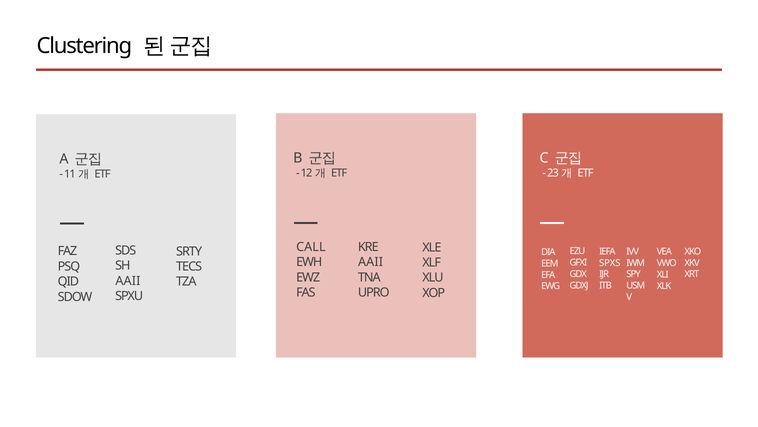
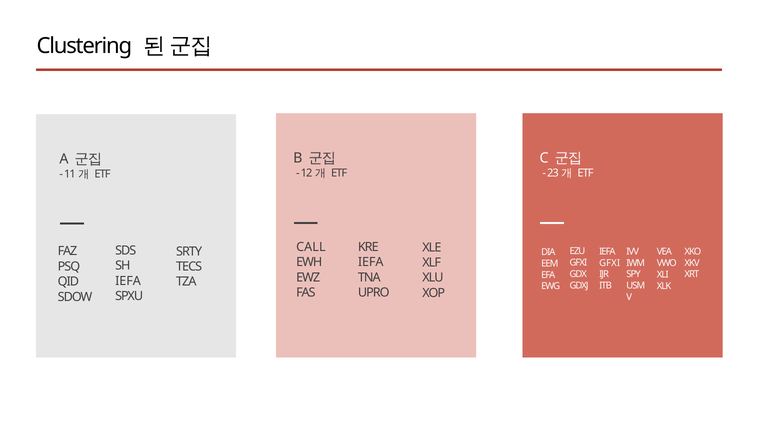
AAII at (371, 262): AAII -> IEFA
SPXS at (610, 263): SPXS -> GFXI
AAII at (128, 280): AAII -> IEFA
